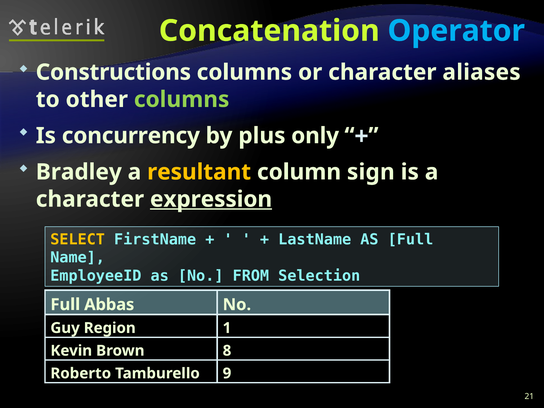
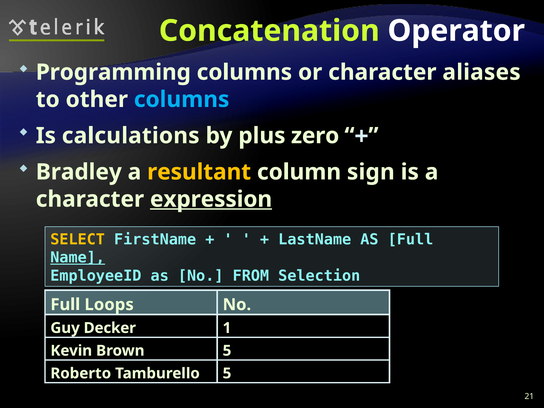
Operator colour: light blue -> white
Constructions: Constructions -> Programming
columns at (182, 99) colour: light green -> light blue
concurrency: concurrency -> calculations
only: only -> zero
Name underline: none -> present
Abbas: Abbas -> Loops
Region: Region -> Decker
Brown 8: 8 -> 5
Tamburello 9: 9 -> 5
